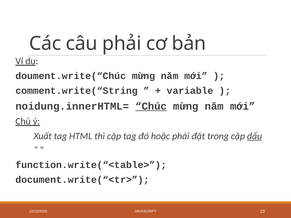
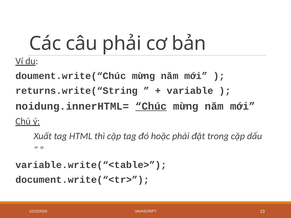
comment.write(“String: comment.write(“String -> returns.write(“String
dấu underline: present -> none
function.write(“<table>: function.write(“<table> -> variable.write(“<table>
